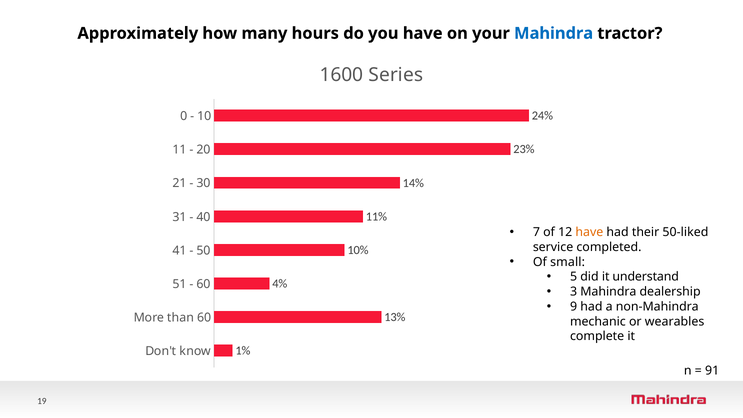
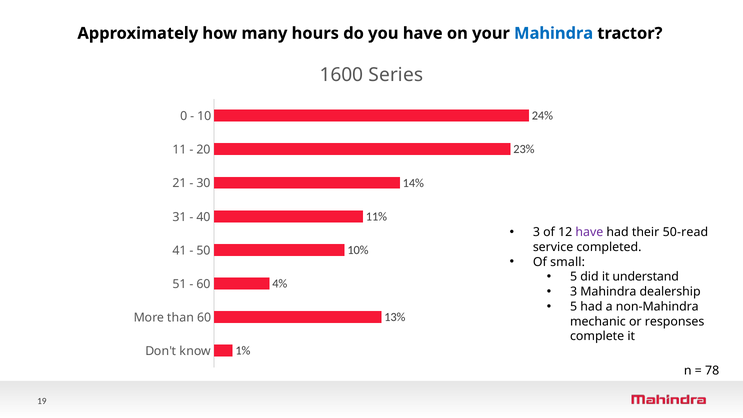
7 at (536, 232): 7 -> 3
have at (589, 232) colour: orange -> purple
50-liked: 50-liked -> 50-read
9 at (574, 307): 9 -> 5
wearables: wearables -> responses
91: 91 -> 78
